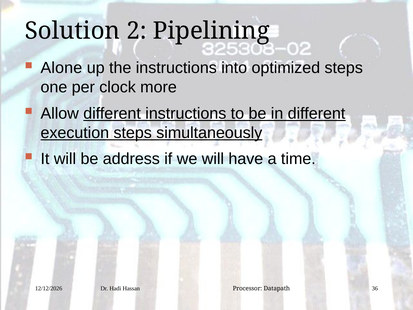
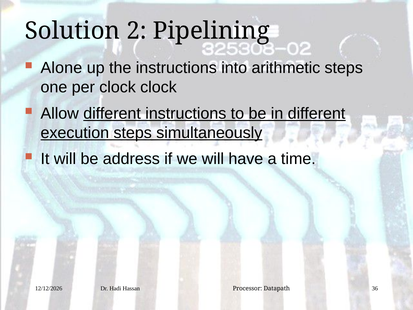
optimized: optimized -> arithmetic
clock more: more -> clock
